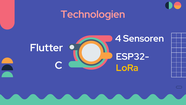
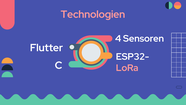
LoRa colour: yellow -> pink
